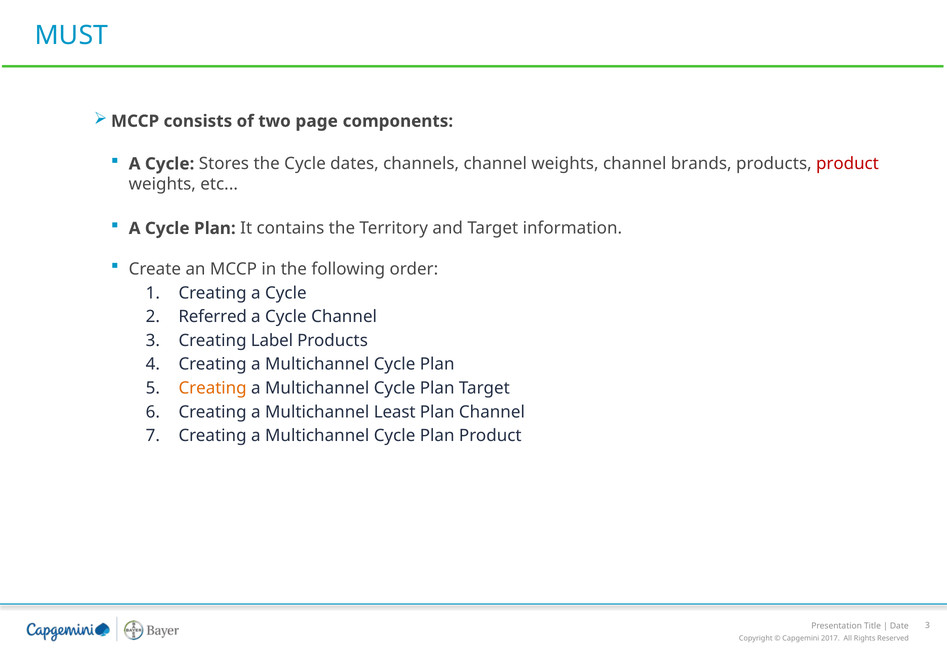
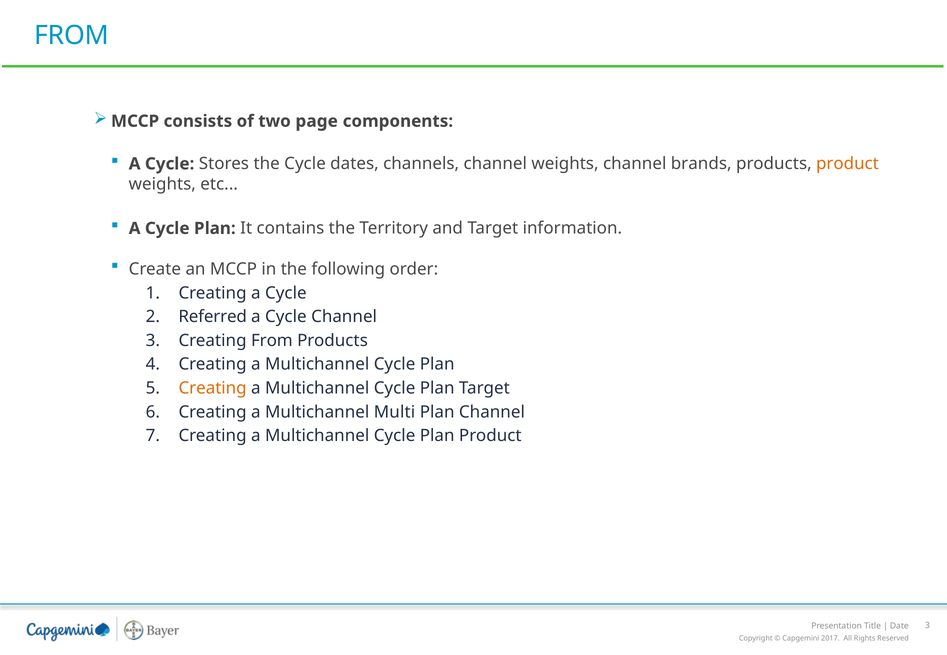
MUST at (71, 35): MUST -> FROM
product at (847, 164) colour: red -> orange
Creating Label: Label -> From
Least: Least -> Multi
